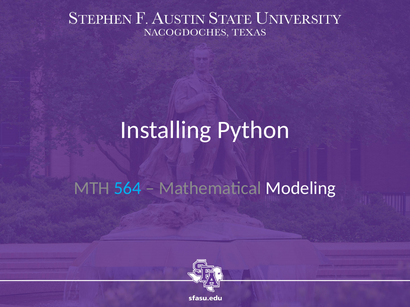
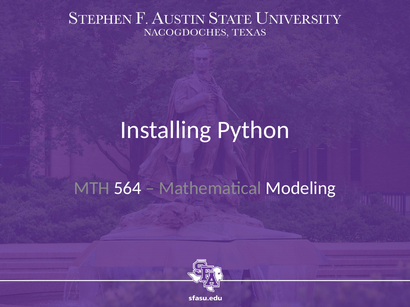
564 colour: light blue -> white
